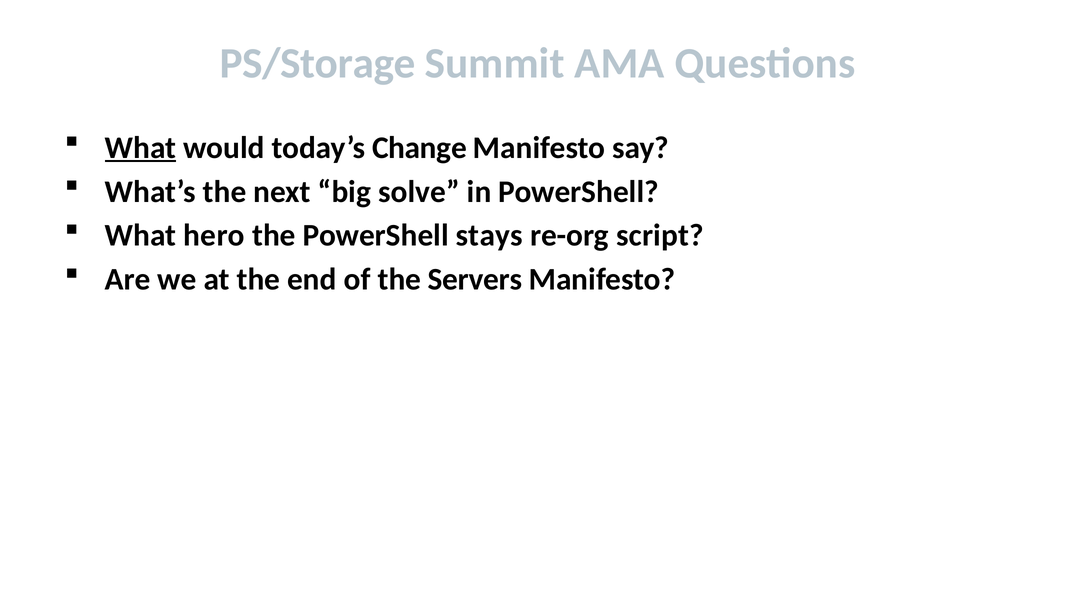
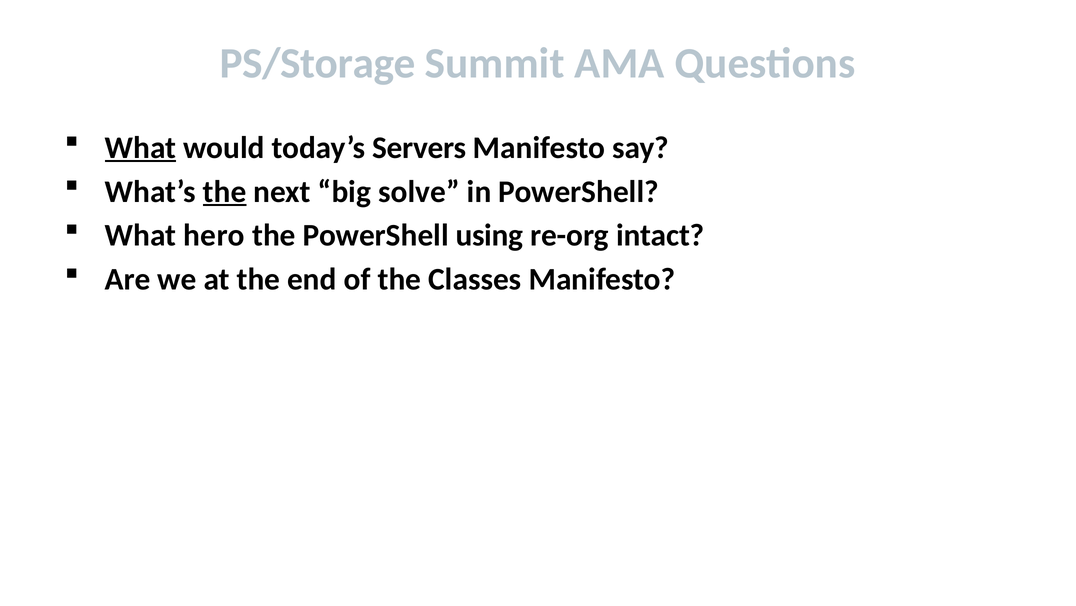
Change: Change -> Servers
the at (225, 191) underline: none -> present
stays: stays -> using
script: script -> intact
Servers: Servers -> Classes
